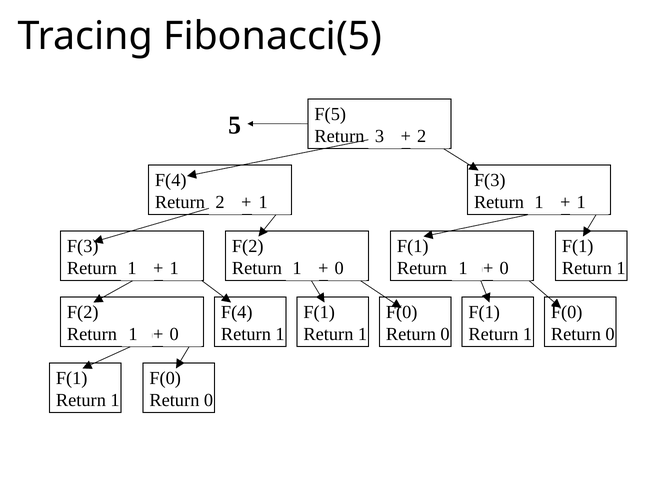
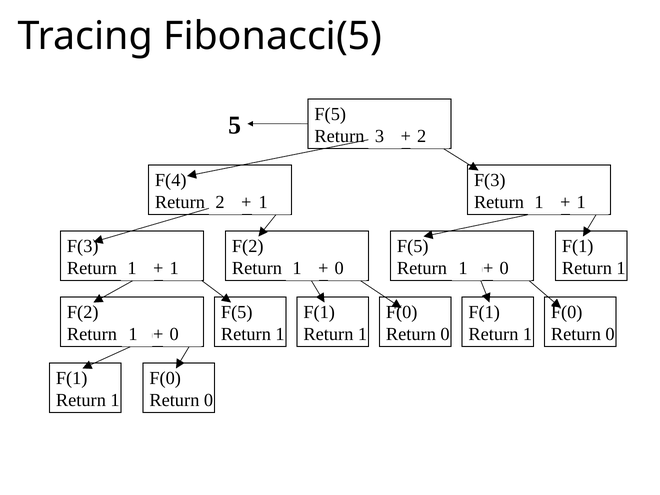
F(1 at (413, 246): F(1 -> F(5
F(4 at (237, 312): F(4 -> F(5
